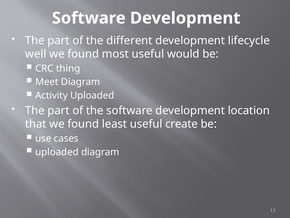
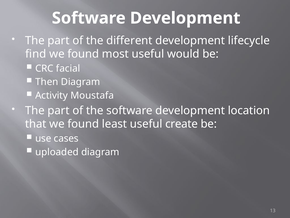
well: well -> find
thing: thing -> facial
Meet: Meet -> Then
Activity Uploaded: Uploaded -> Moustafa
